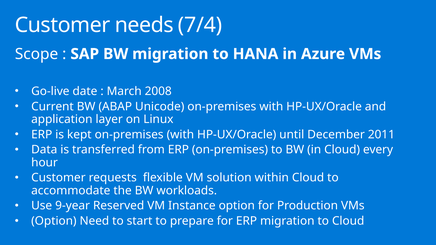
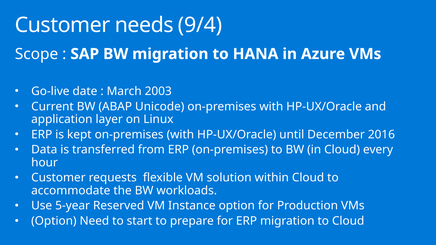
7/4: 7/4 -> 9/4
2008: 2008 -> 2003
2011: 2011 -> 2016
9-year: 9-year -> 5-year
